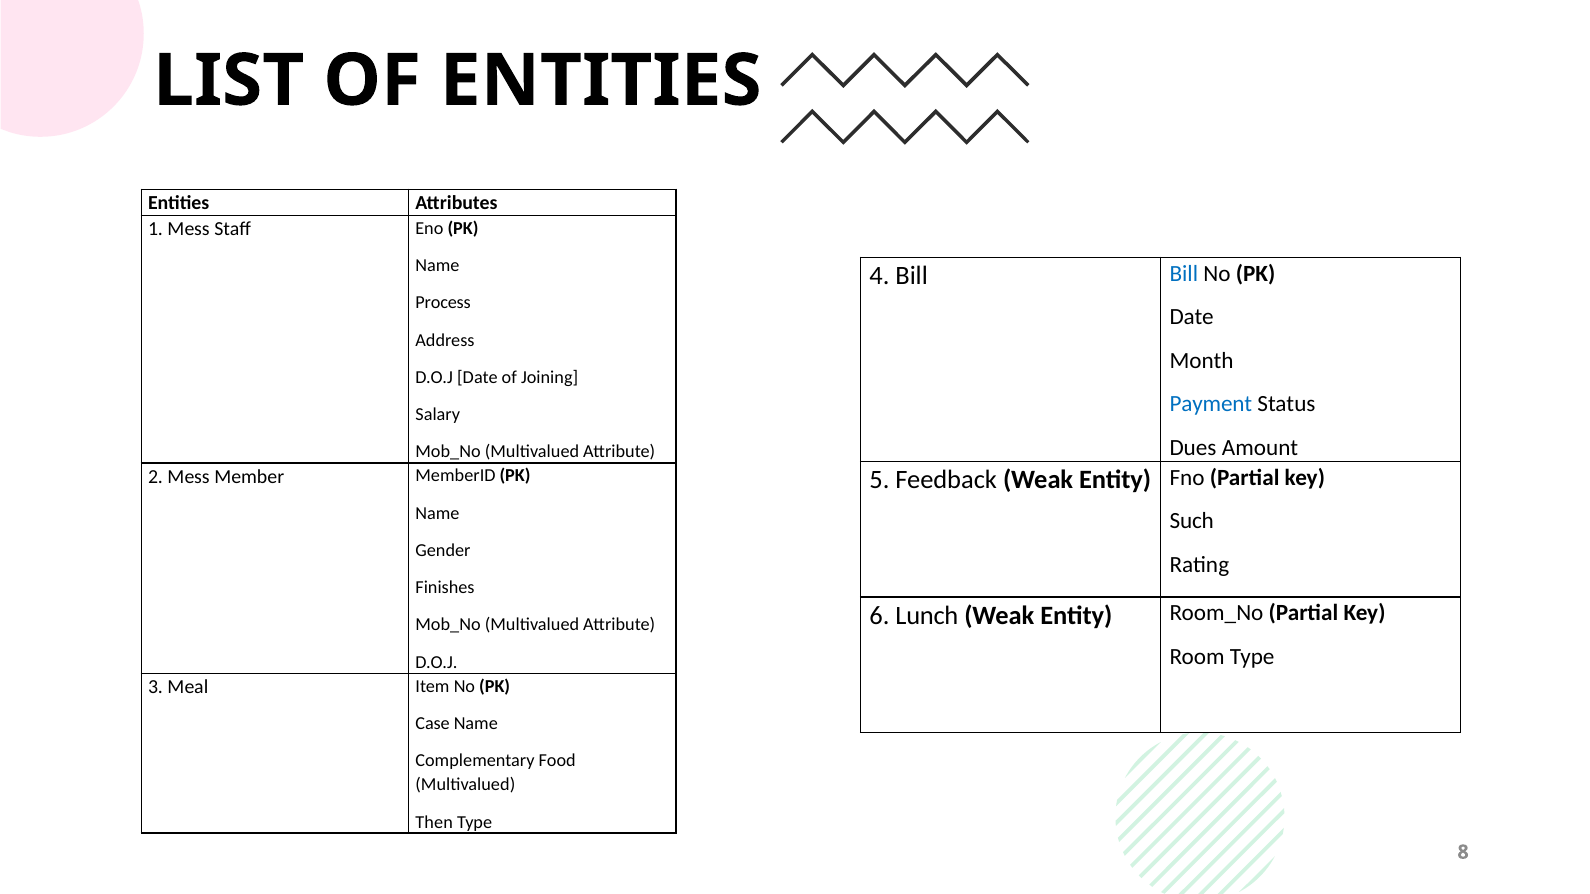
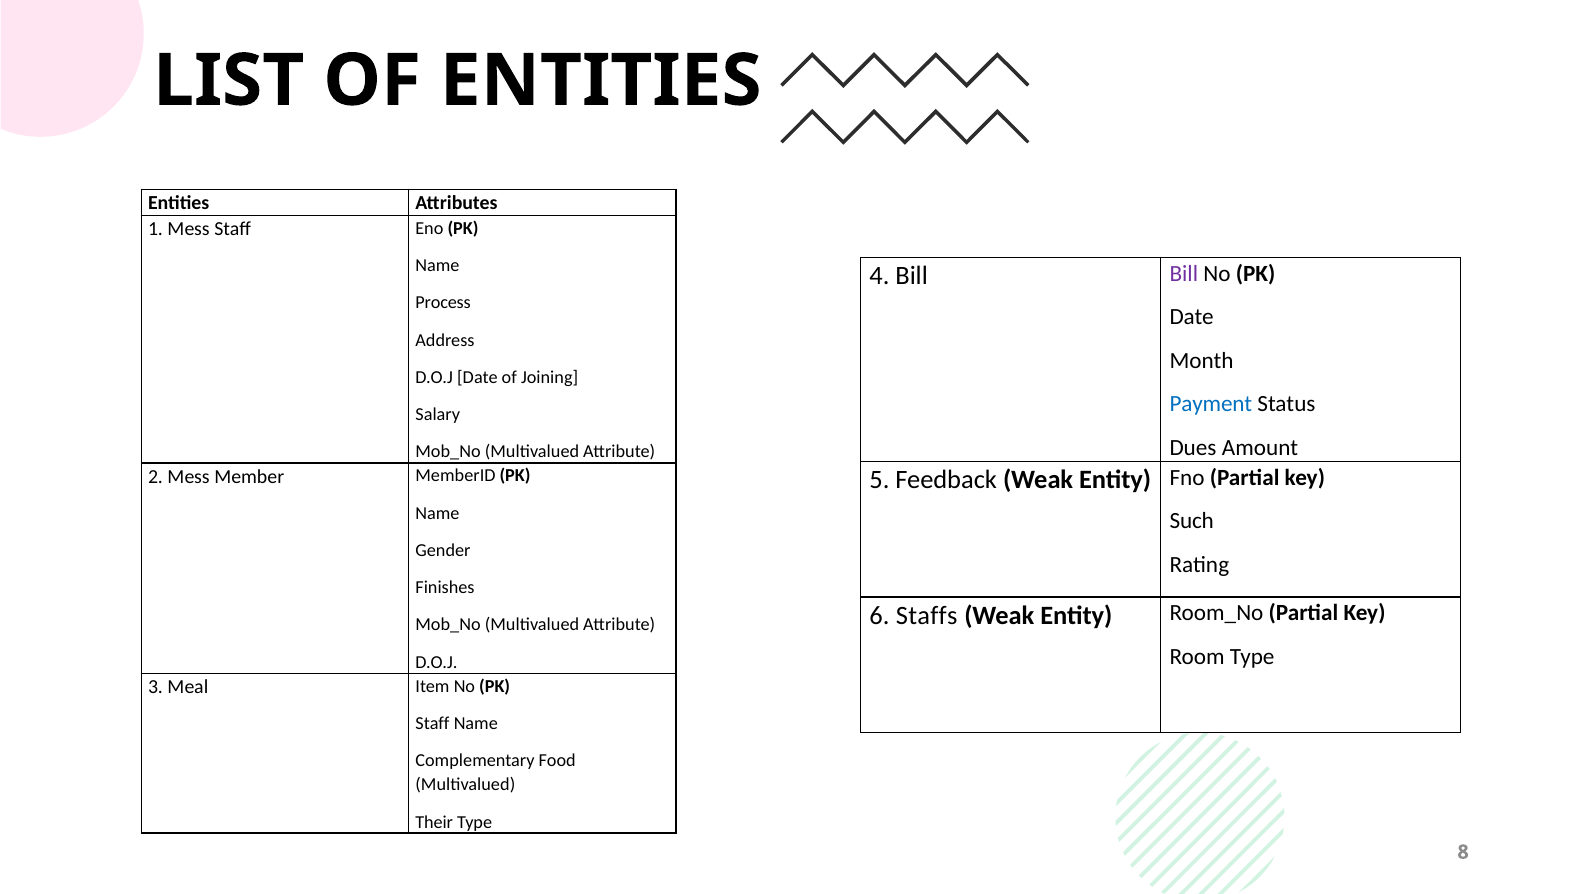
Bill at (1184, 274) colour: blue -> purple
Lunch: Lunch -> Staffs
Case at (433, 724): Case -> Staff
Then: Then -> Their
